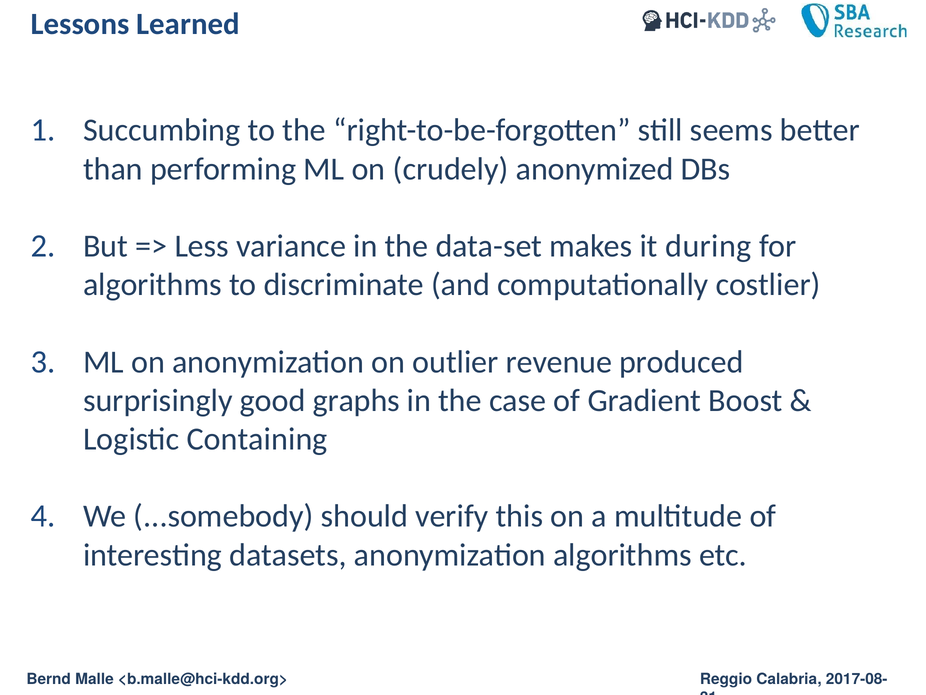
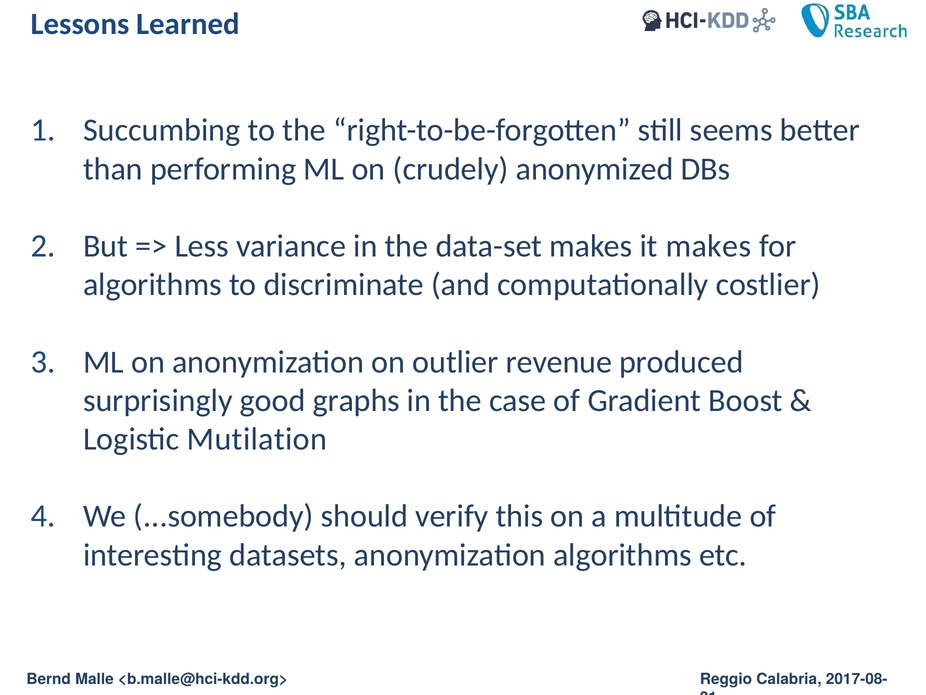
it during: during -> makes
Containing: Containing -> Mutilation
